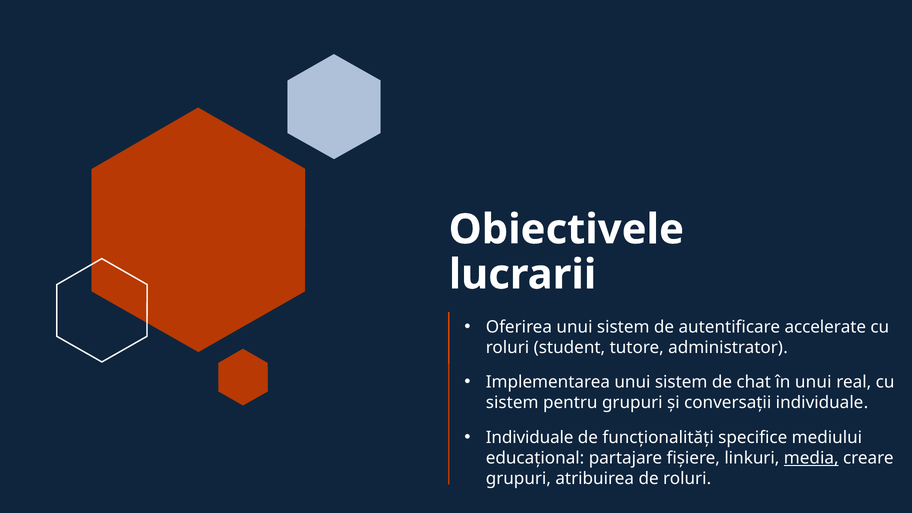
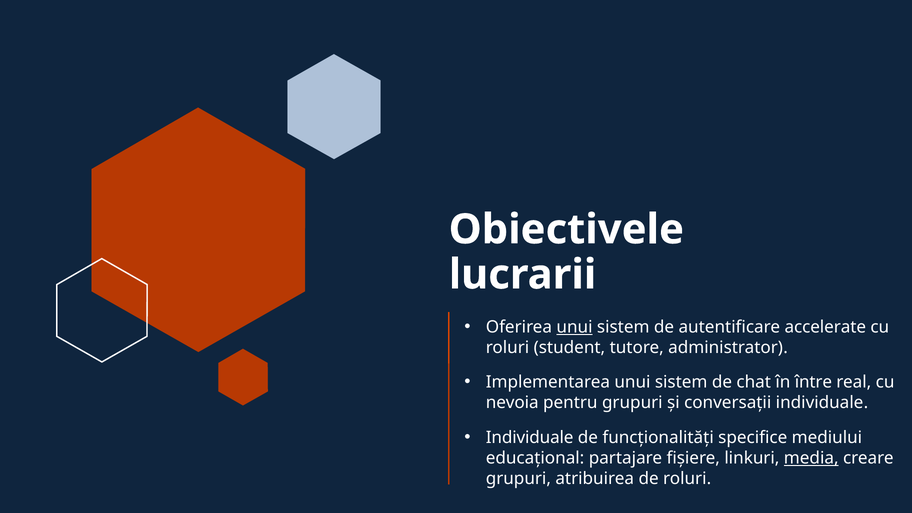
unui at (575, 327) underline: none -> present
în unui: unui -> între
sistem at (512, 403): sistem -> nevoia
